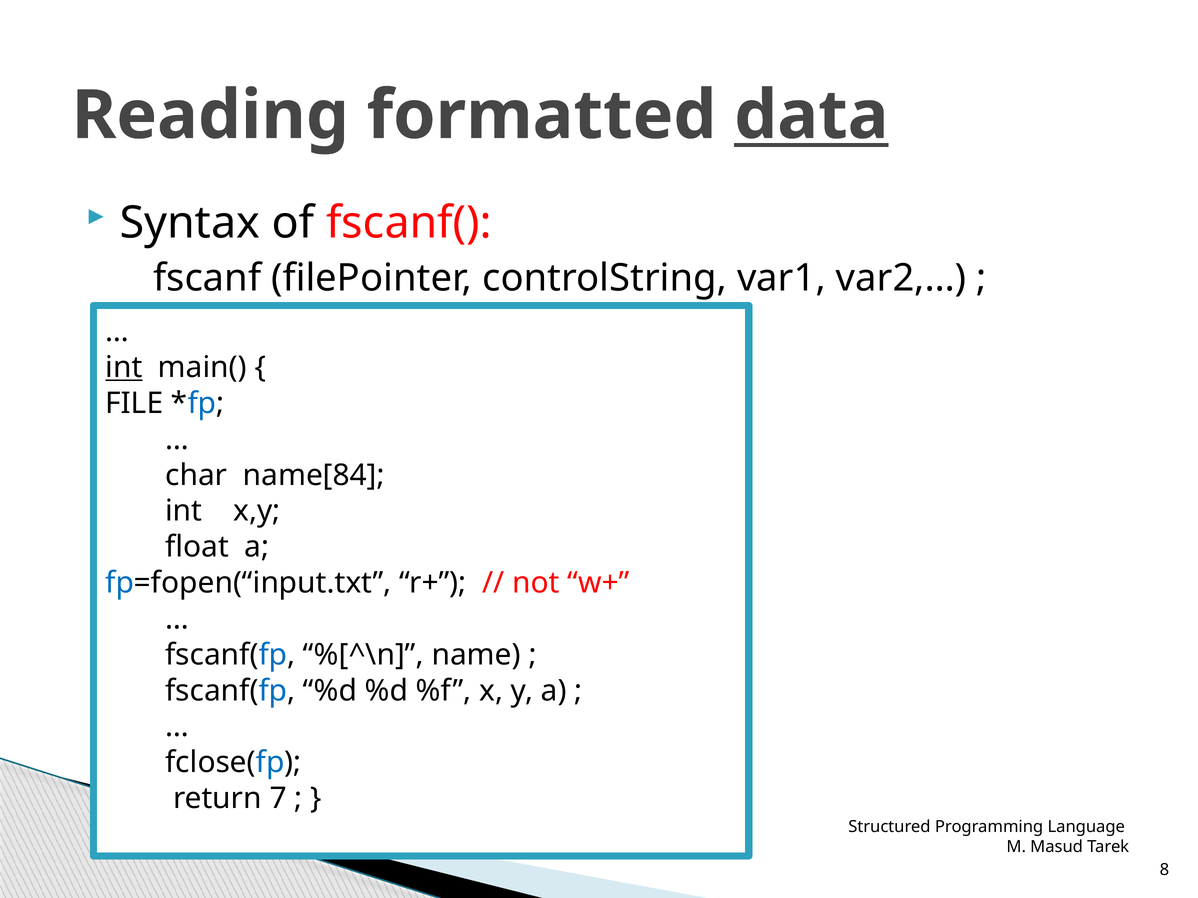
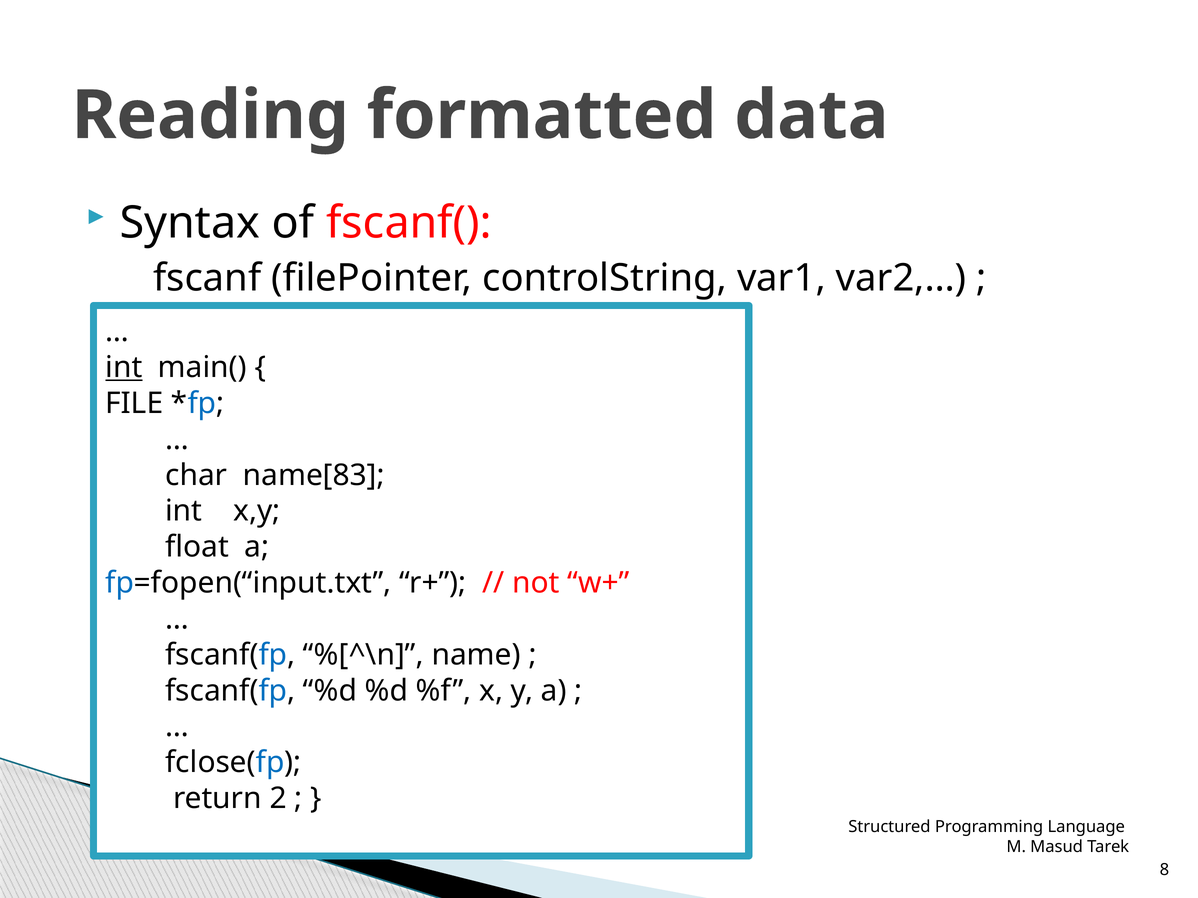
data underline: present -> none
name[84: name[84 -> name[83
7: 7 -> 2
